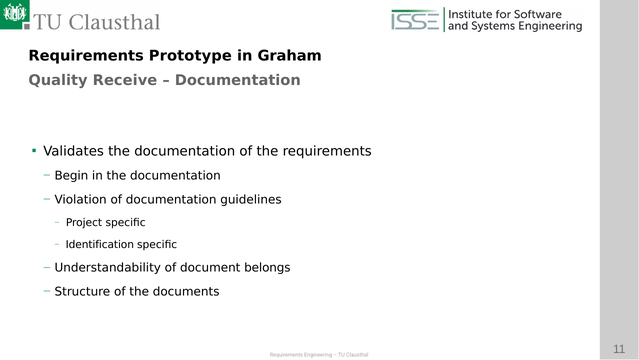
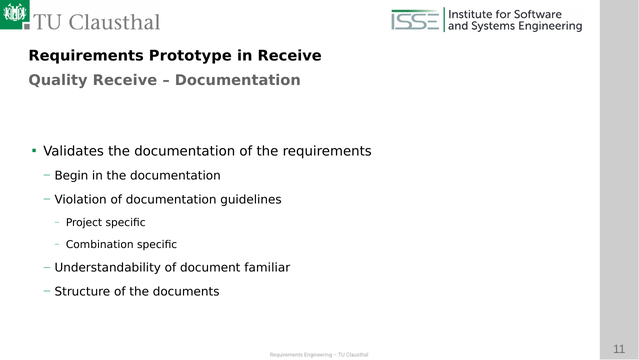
in Graham: Graham -> Receive
Identification: Identification -> Combination
belongs: belongs -> familiar
